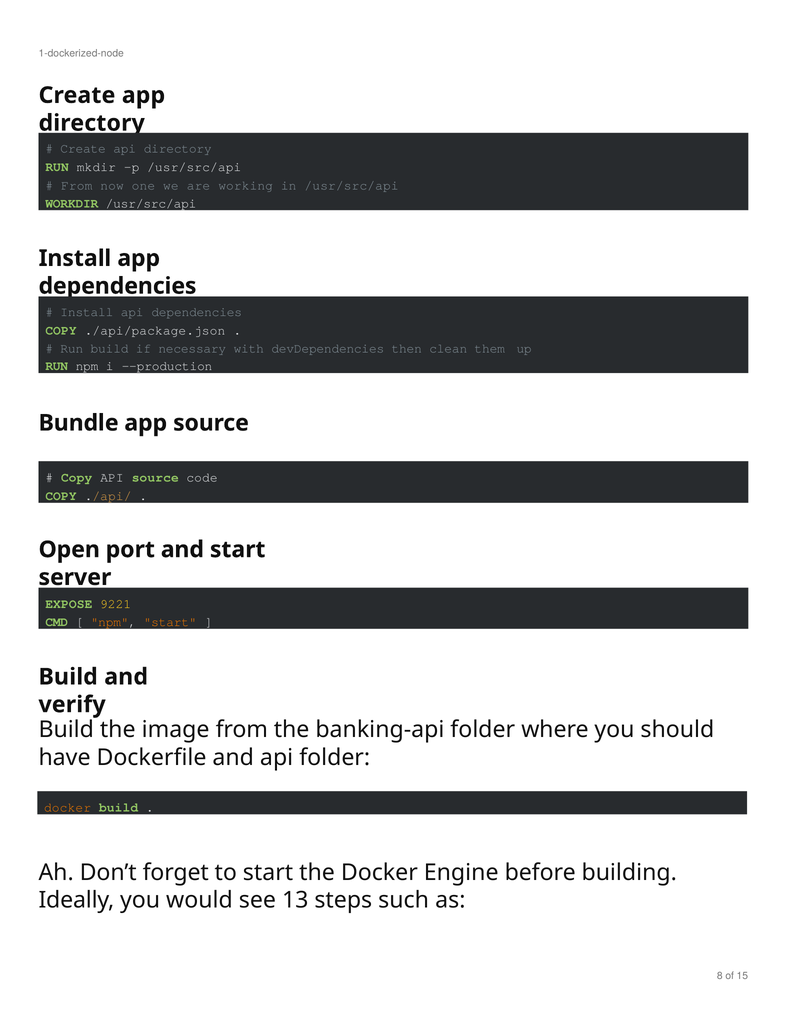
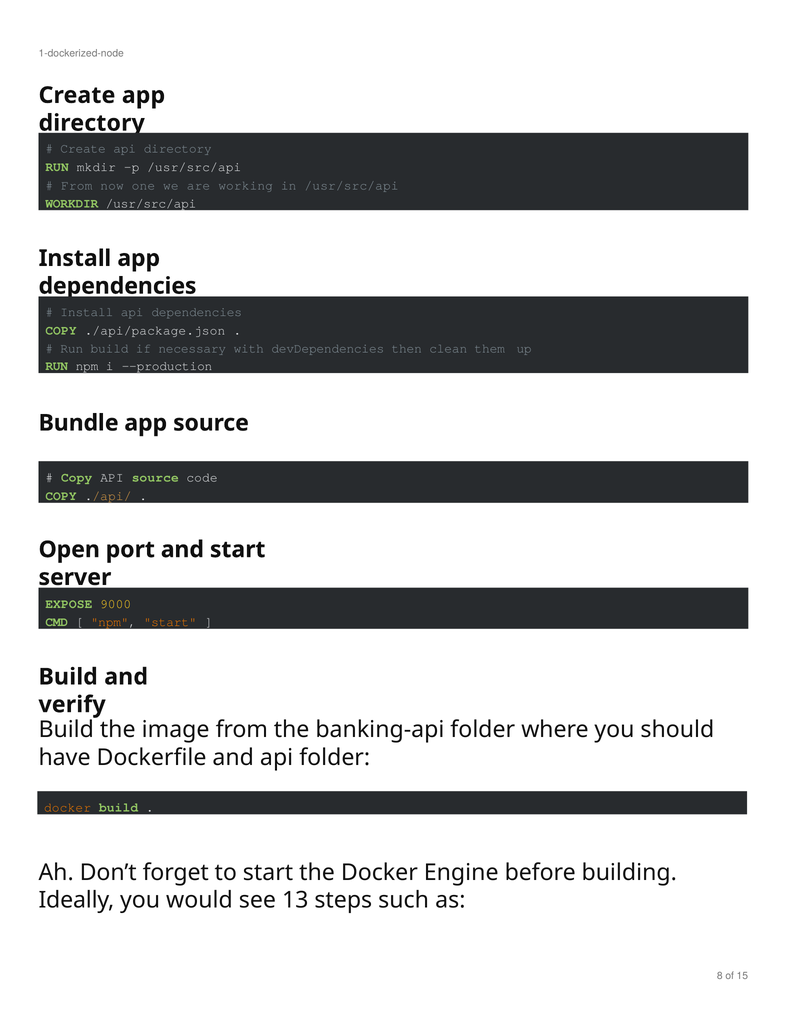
9221: 9221 -> 9000
